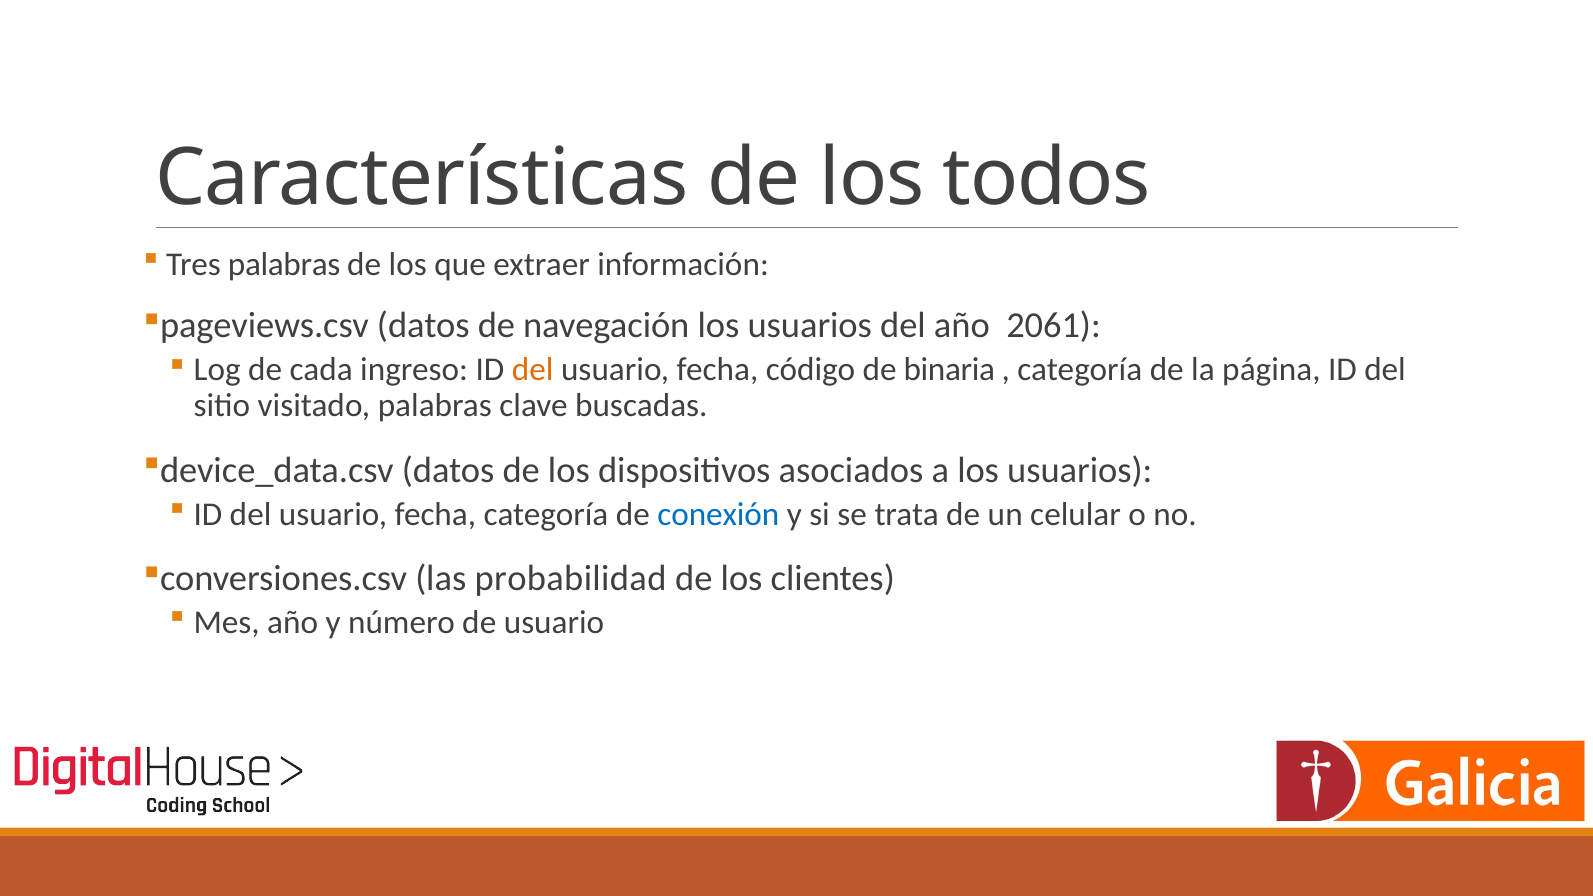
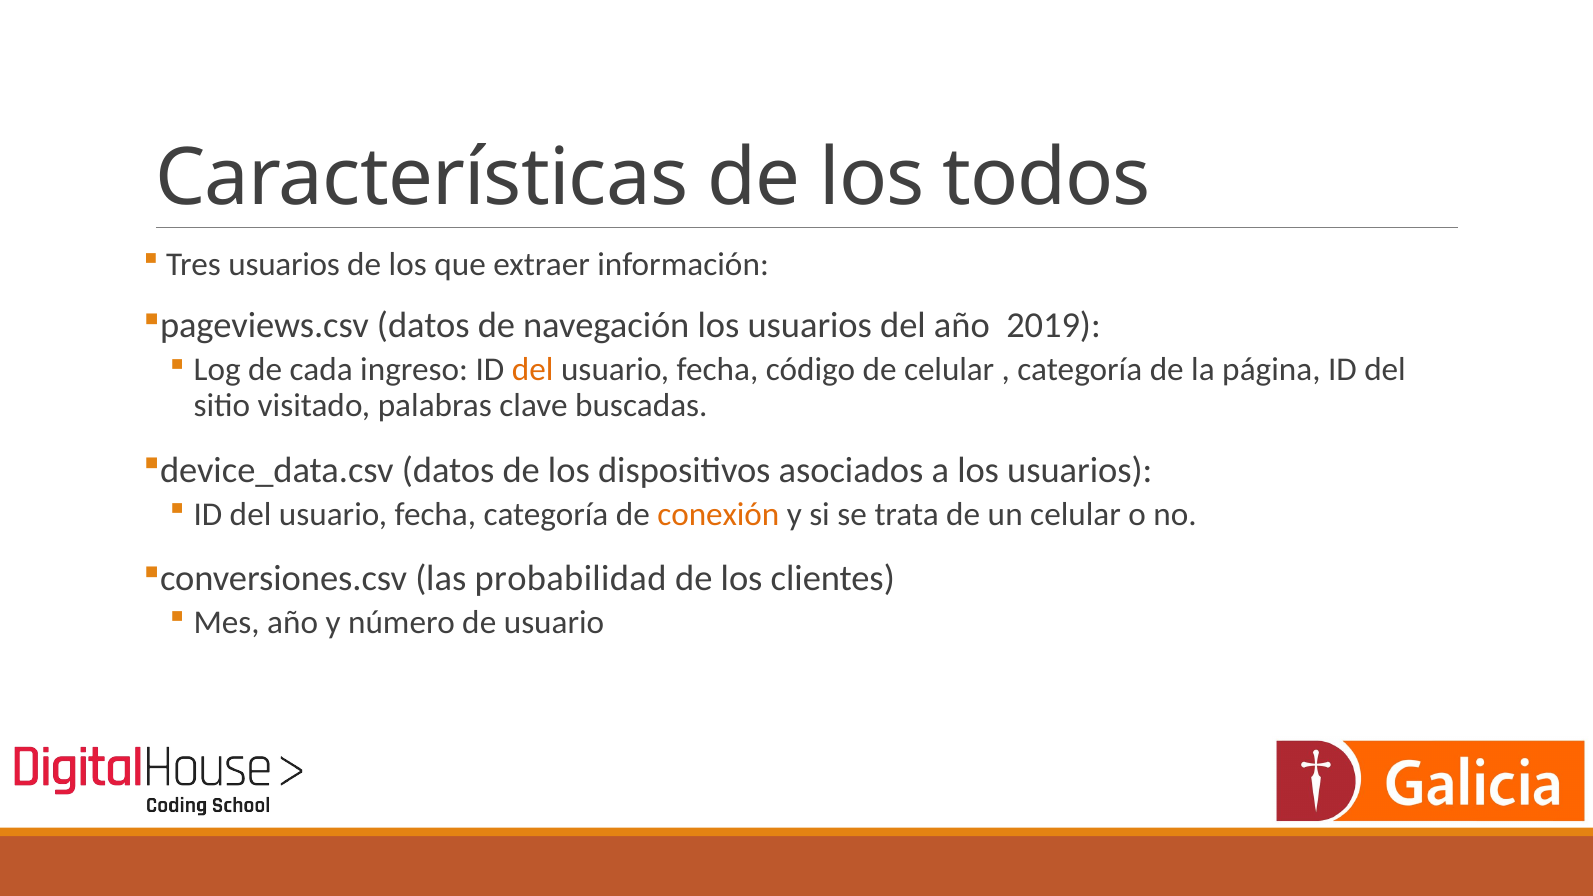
Tres palabras: palabras -> usuarios
2061: 2061 -> 2019
de binaria: binaria -> celular
conexión colour: blue -> orange
